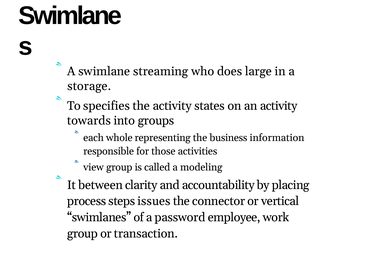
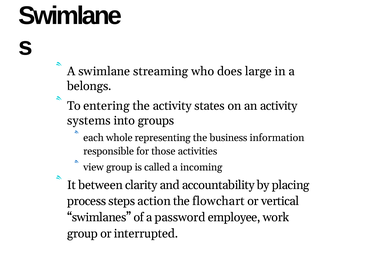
storage: storage -> belongs
specifies: specifies -> entering
towards: towards -> systems
modeling: modeling -> incoming
issues: issues -> action
connector: connector -> flowchart
transaction: transaction -> interrupted
